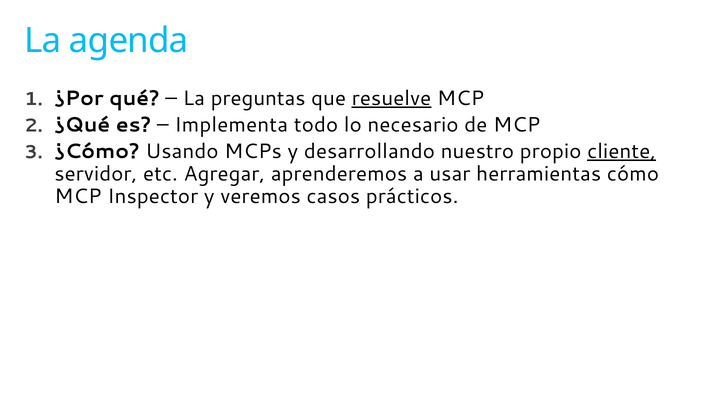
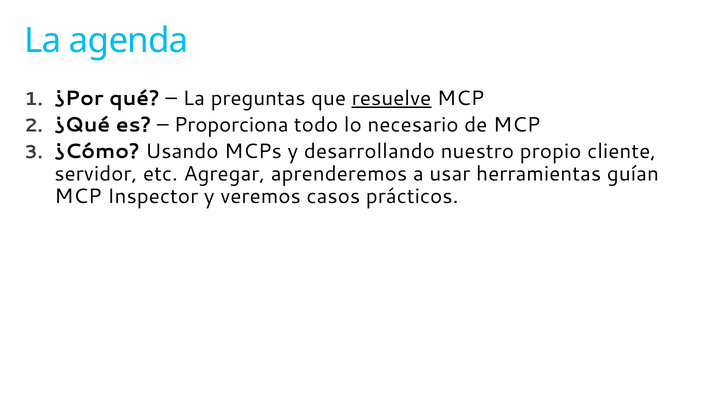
Implementa: Implementa -> Proporciona
cliente underline: present -> none
cómo: cómo -> guían
